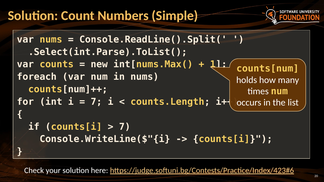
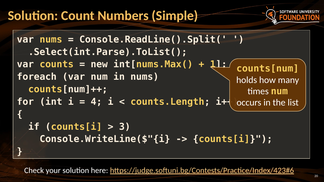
7 at (96, 102): 7 -> 4
7 at (125, 127): 7 -> 3
